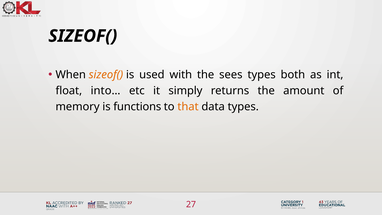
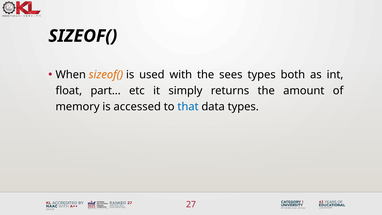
into…: into… -> part…
functions: functions -> accessed
that colour: orange -> blue
